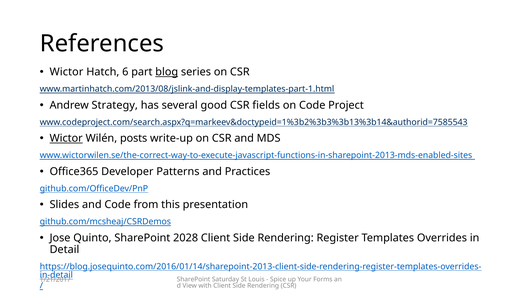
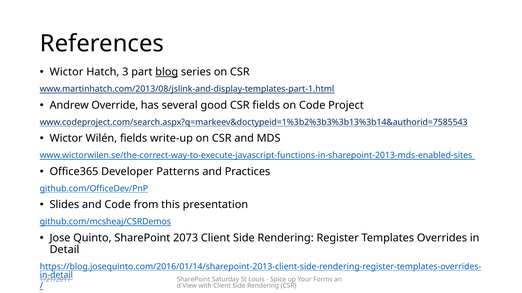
6: 6 -> 3
Strategy: Strategy -> Override
Wictor at (66, 139) underline: present -> none
Wilén posts: posts -> fields
2028: 2028 -> 2073
